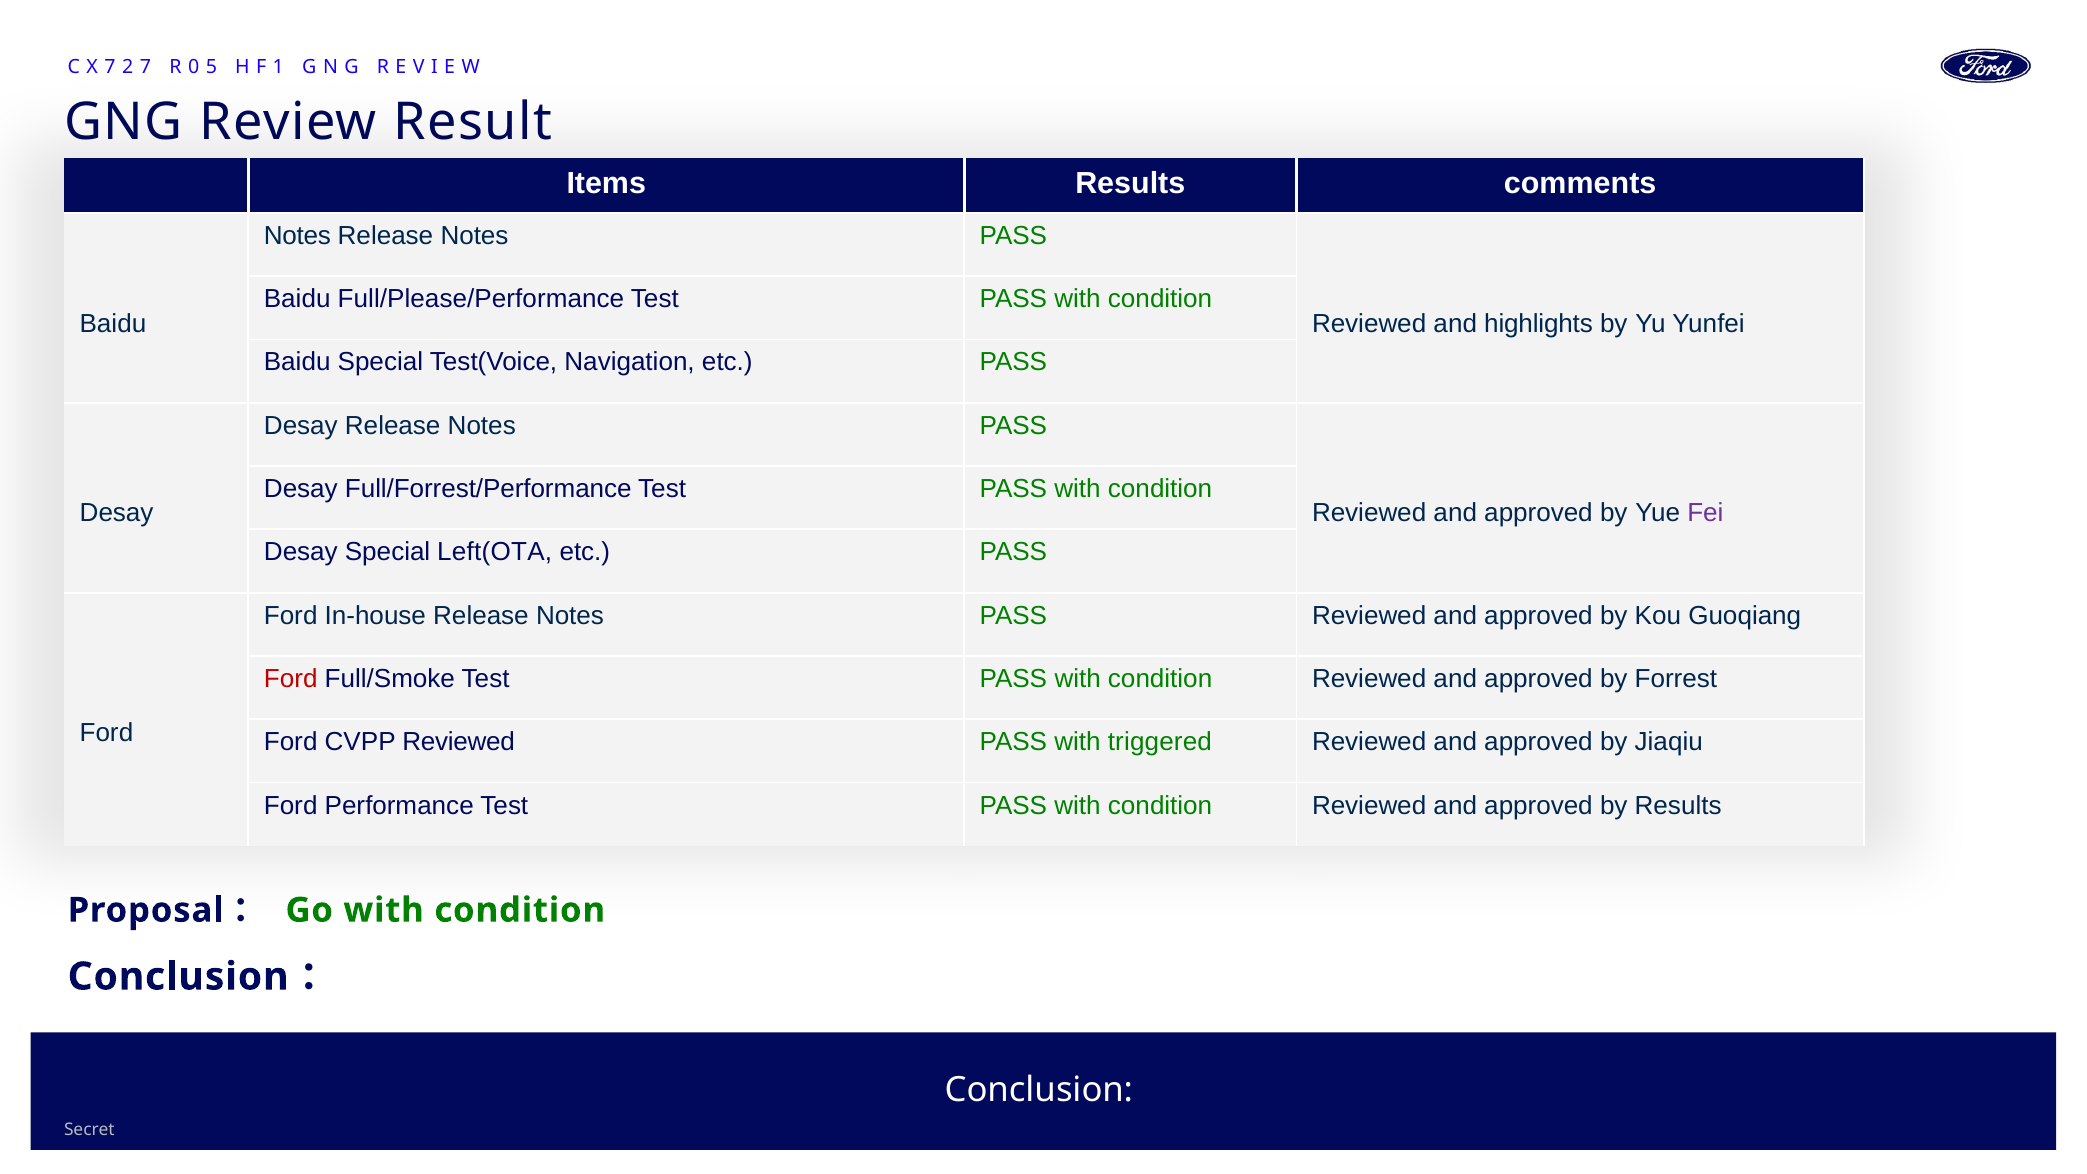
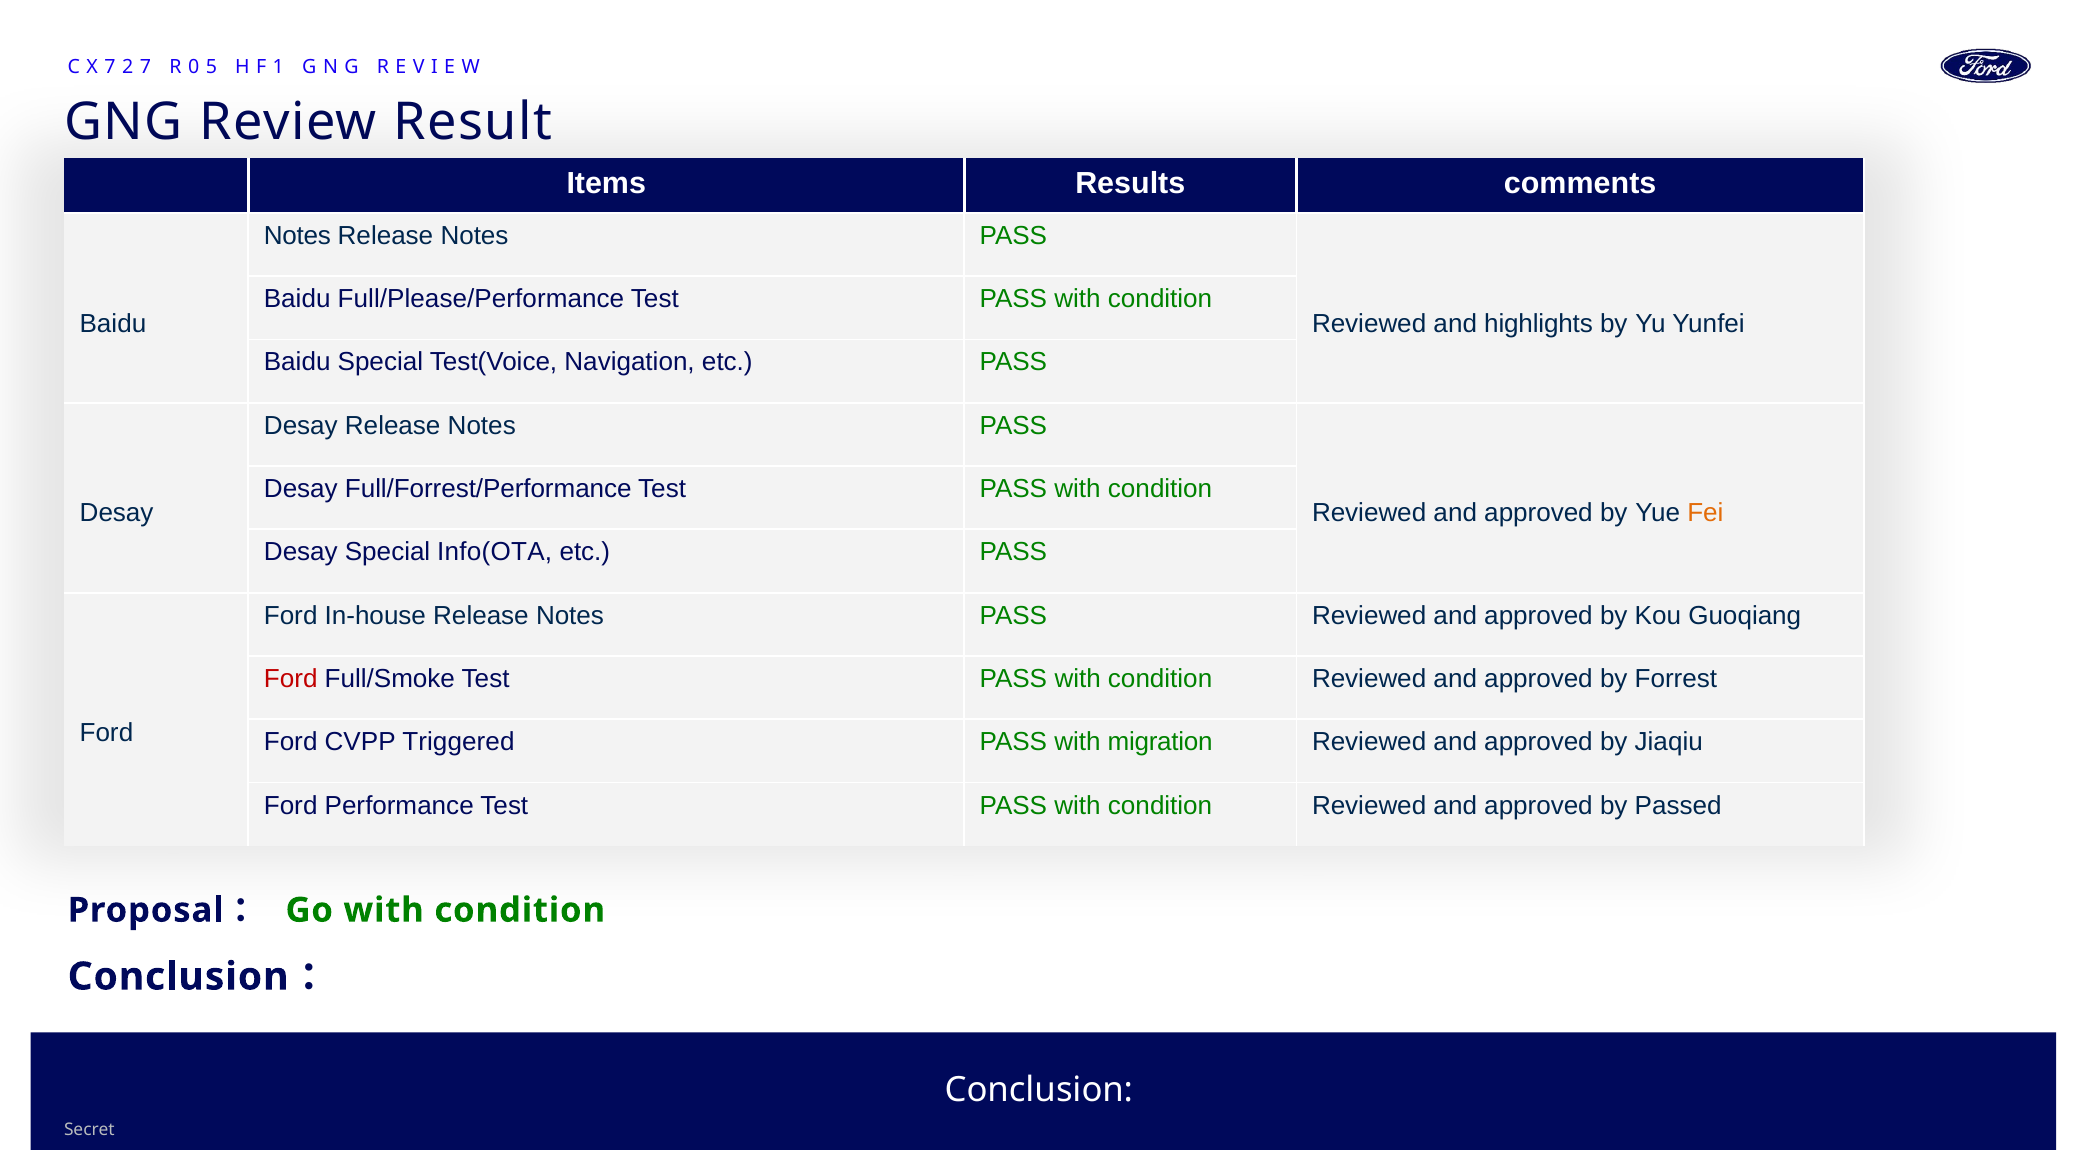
Fei colour: purple -> orange
Left(OTA: Left(OTA -> Info(OTA
CVPP Reviewed: Reviewed -> Triggered
triggered: triggered -> migration
by Results: Results -> Passed
